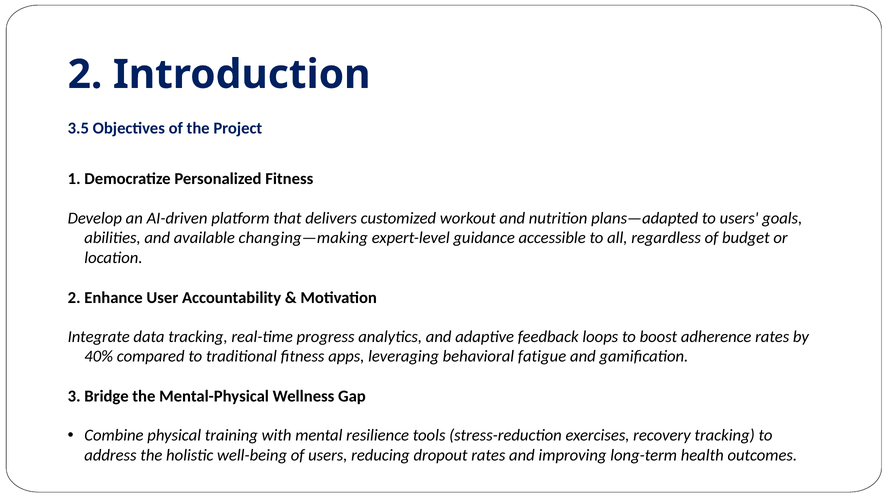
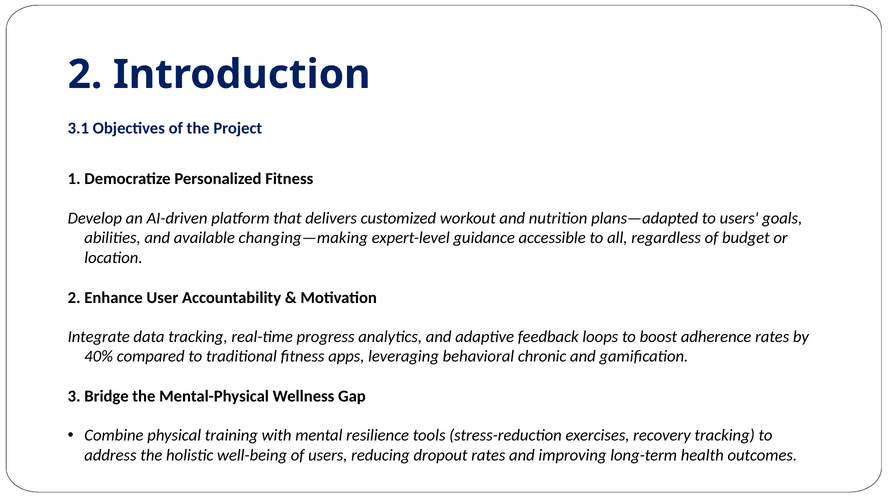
3.5: 3.5 -> 3.1
fatigue: fatigue -> chronic
